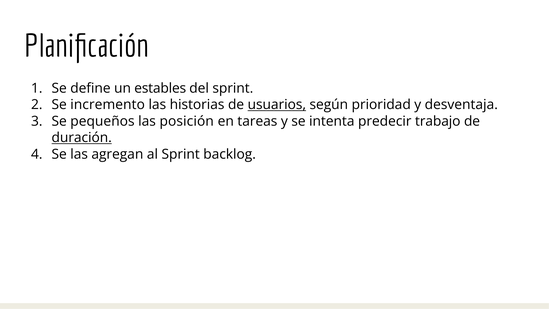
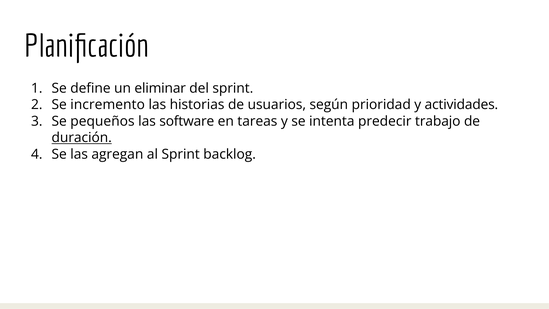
estables: estables -> eliminar
usuarios underline: present -> none
desventaja: desventaja -> actividades
posición: posición -> software
